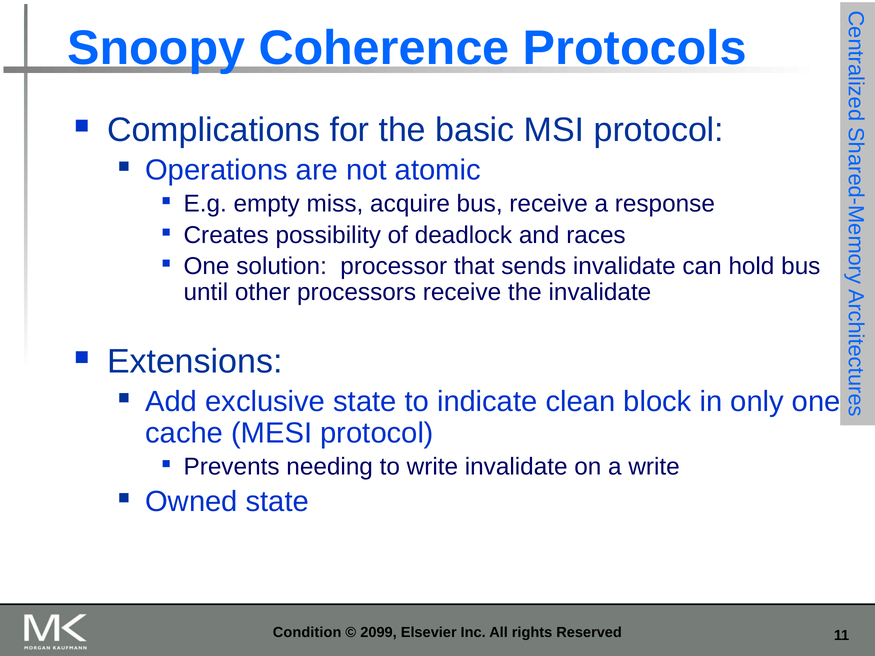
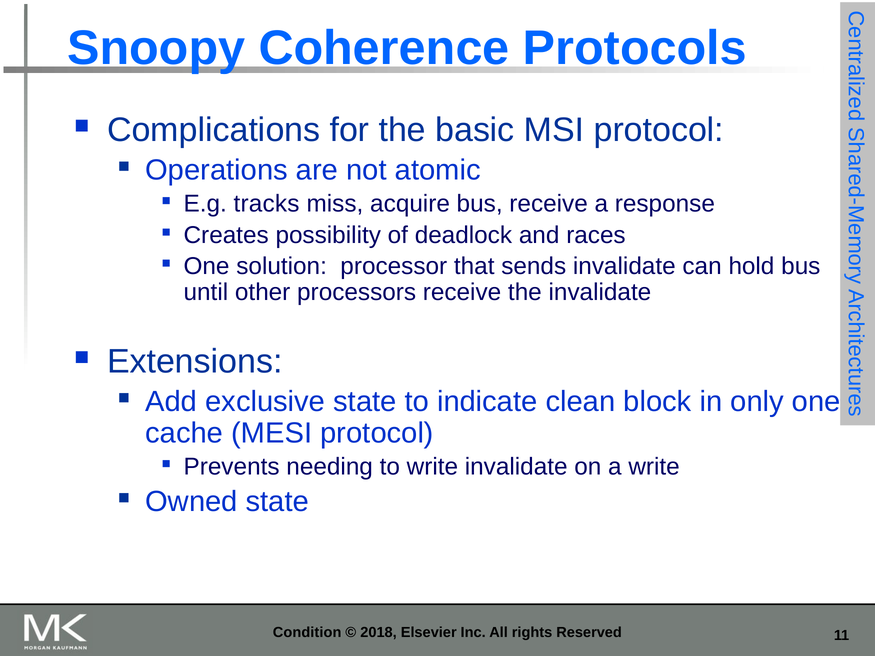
empty: empty -> tracks
2099: 2099 -> 2018
